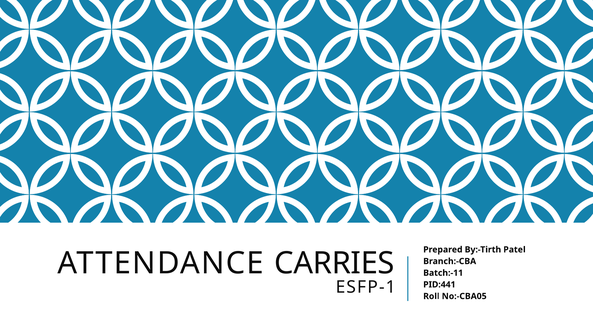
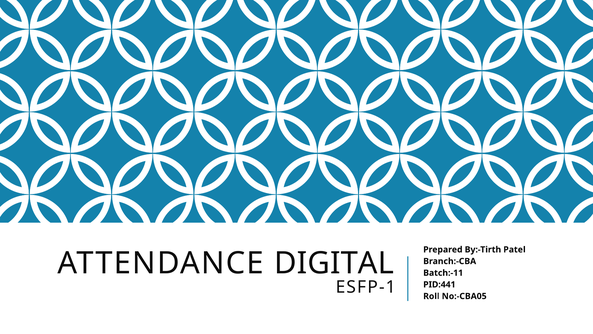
CARRIES: CARRIES -> DIGITAL
